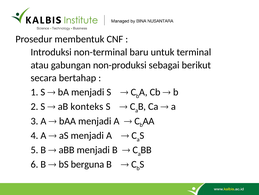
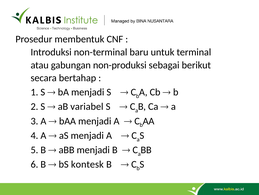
konteks: konteks -> variabel
berguna: berguna -> kontesk
